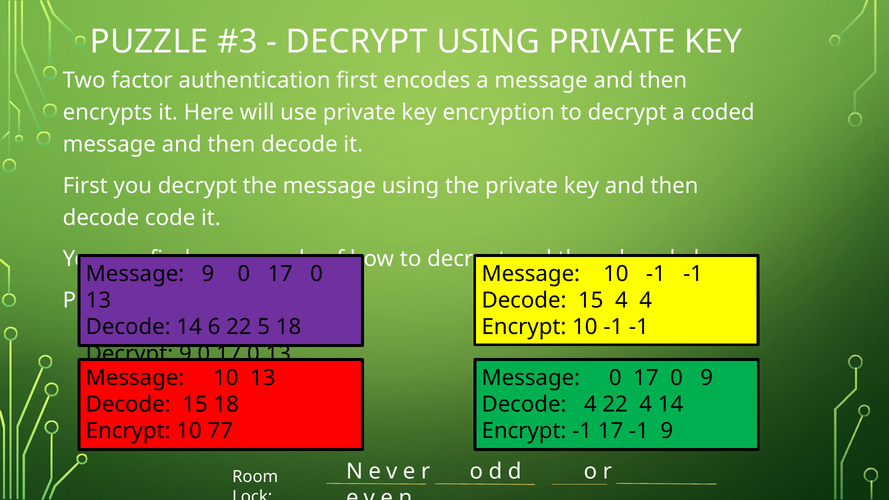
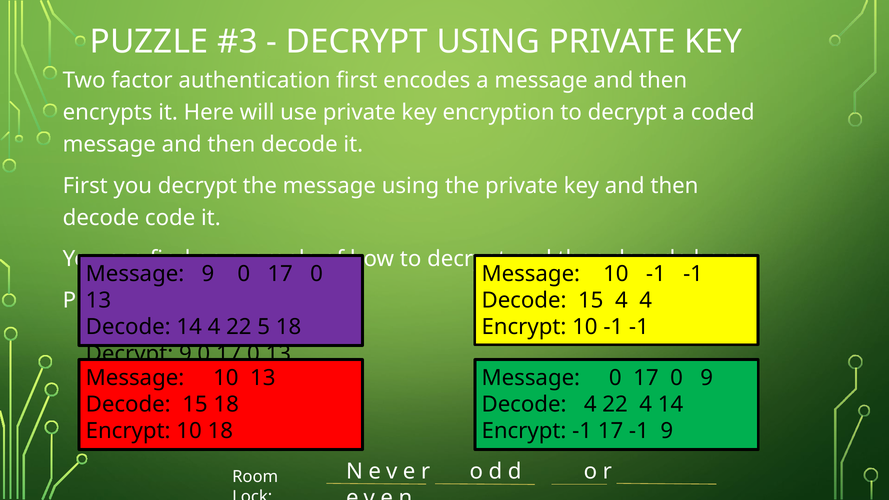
14 6: 6 -> 4
10 77: 77 -> 18
